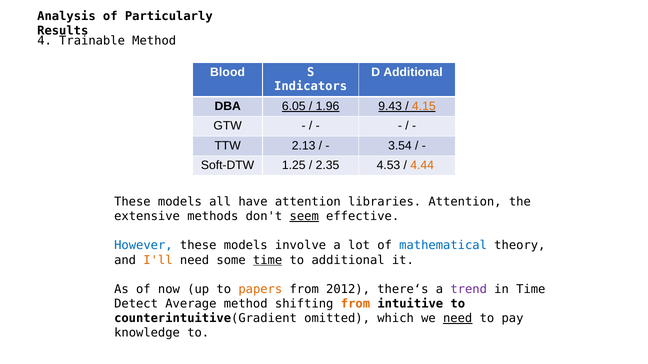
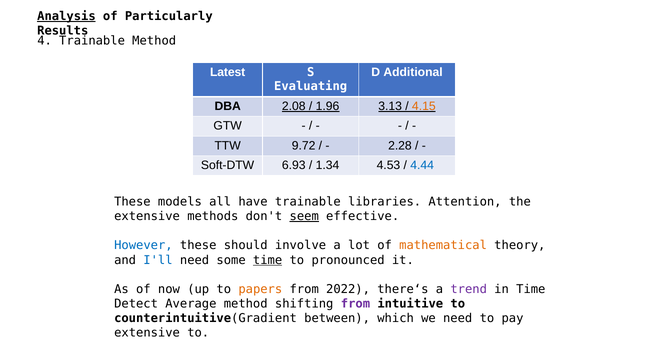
Analysis underline: none -> present
Blood: Blood -> Latest
Indicators: Indicators -> Evaluating
6.05: 6.05 -> 2.08
9.43: 9.43 -> 3.13
2.13: 2.13 -> 9.72
3.54: 3.54 -> 2.28
1.25: 1.25 -> 6.93
2.35: 2.35 -> 1.34
4.44 colour: orange -> blue
have attention: attention -> trainable
models at (246, 246): models -> should
mathematical colour: blue -> orange
I'll colour: orange -> blue
to additional: additional -> pronounced
2012: 2012 -> 2022
from at (355, 304) colour: orange -> purple
omitted: omitted -> between
need at (458, 319) underline: present -> none
knowledge at (147, 333): knowledge -> extensive
